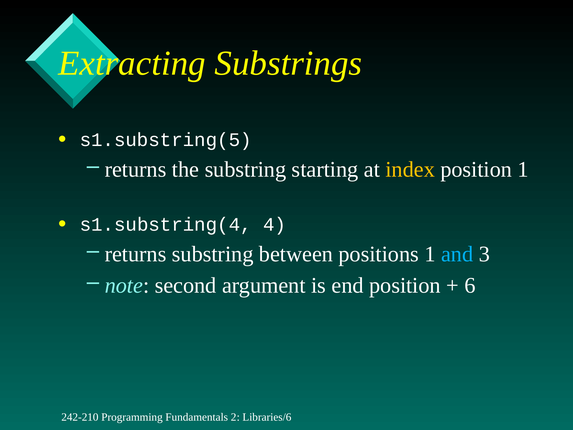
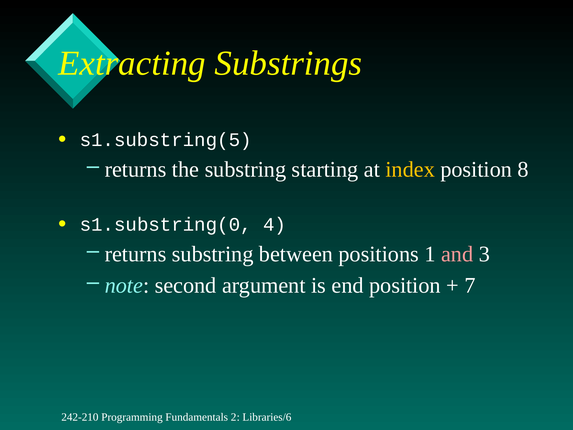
position 1: 1 -> 8
s1.substring(4: s1.substring(4 -> s1.substring(0
and colour: light blue -> pink
6: 6 -> 7
